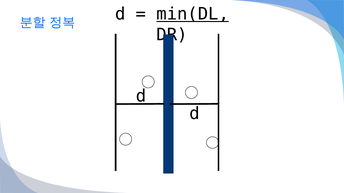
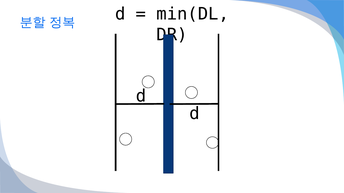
min(DL underline: present -> none
